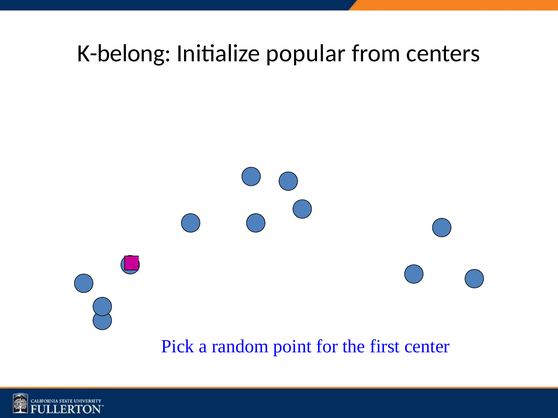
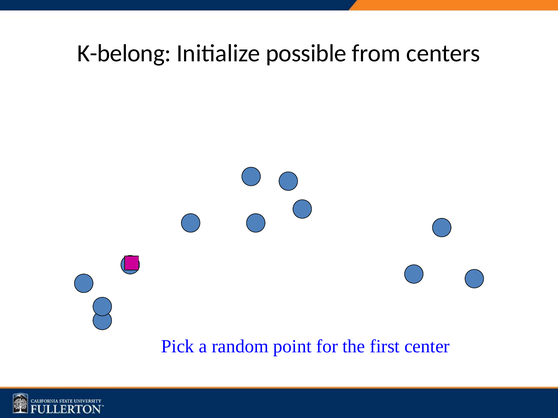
popular: popular -> possible
